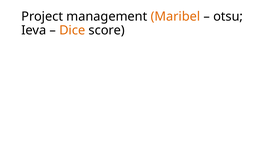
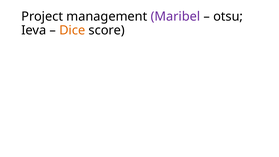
Maribel colour: orange -> purple
